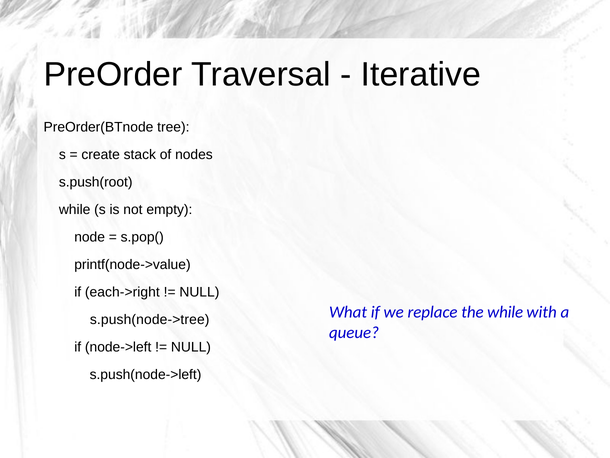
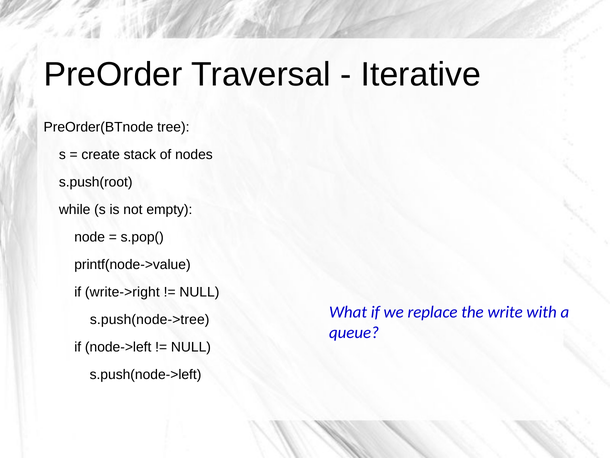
each->right: each->right -> write->right
the while: while -> write
